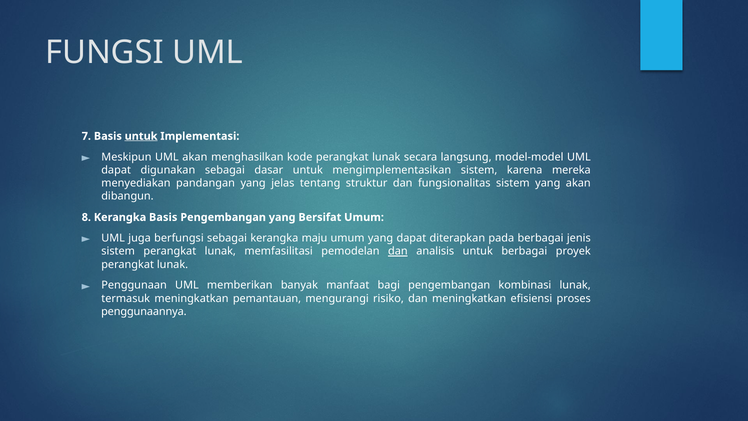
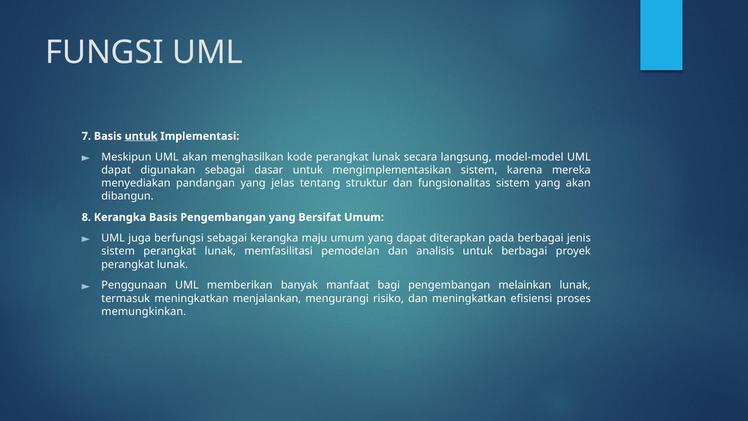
dan at (398, 251) underline: present -> none
kombinasi: kombinasi -> melainkan
pemantauan: pemantauan -> menjalankan
penggunaannya: penggunaannya -> memungkinkan
